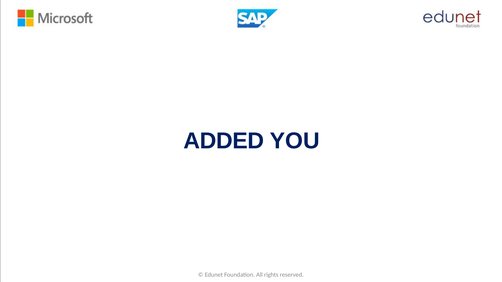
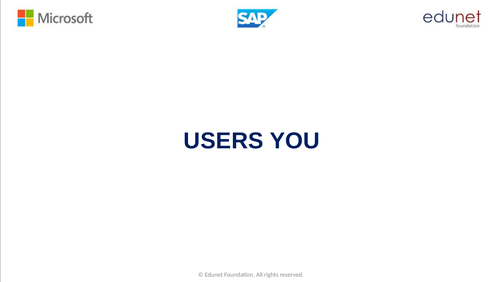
ADDED: ADDED -> USERS
